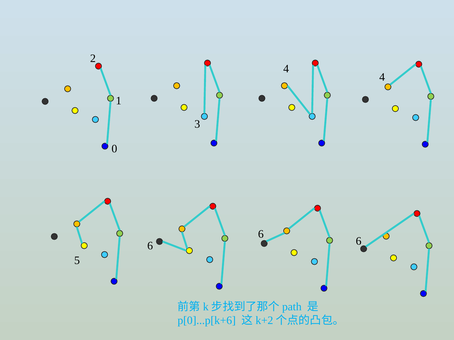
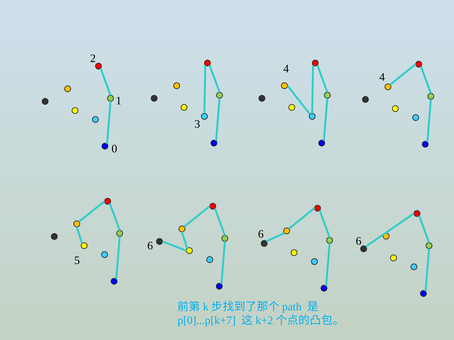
p[0]...p[k+6: p[0]...p[k+6 -> p[0]...p[k+7
